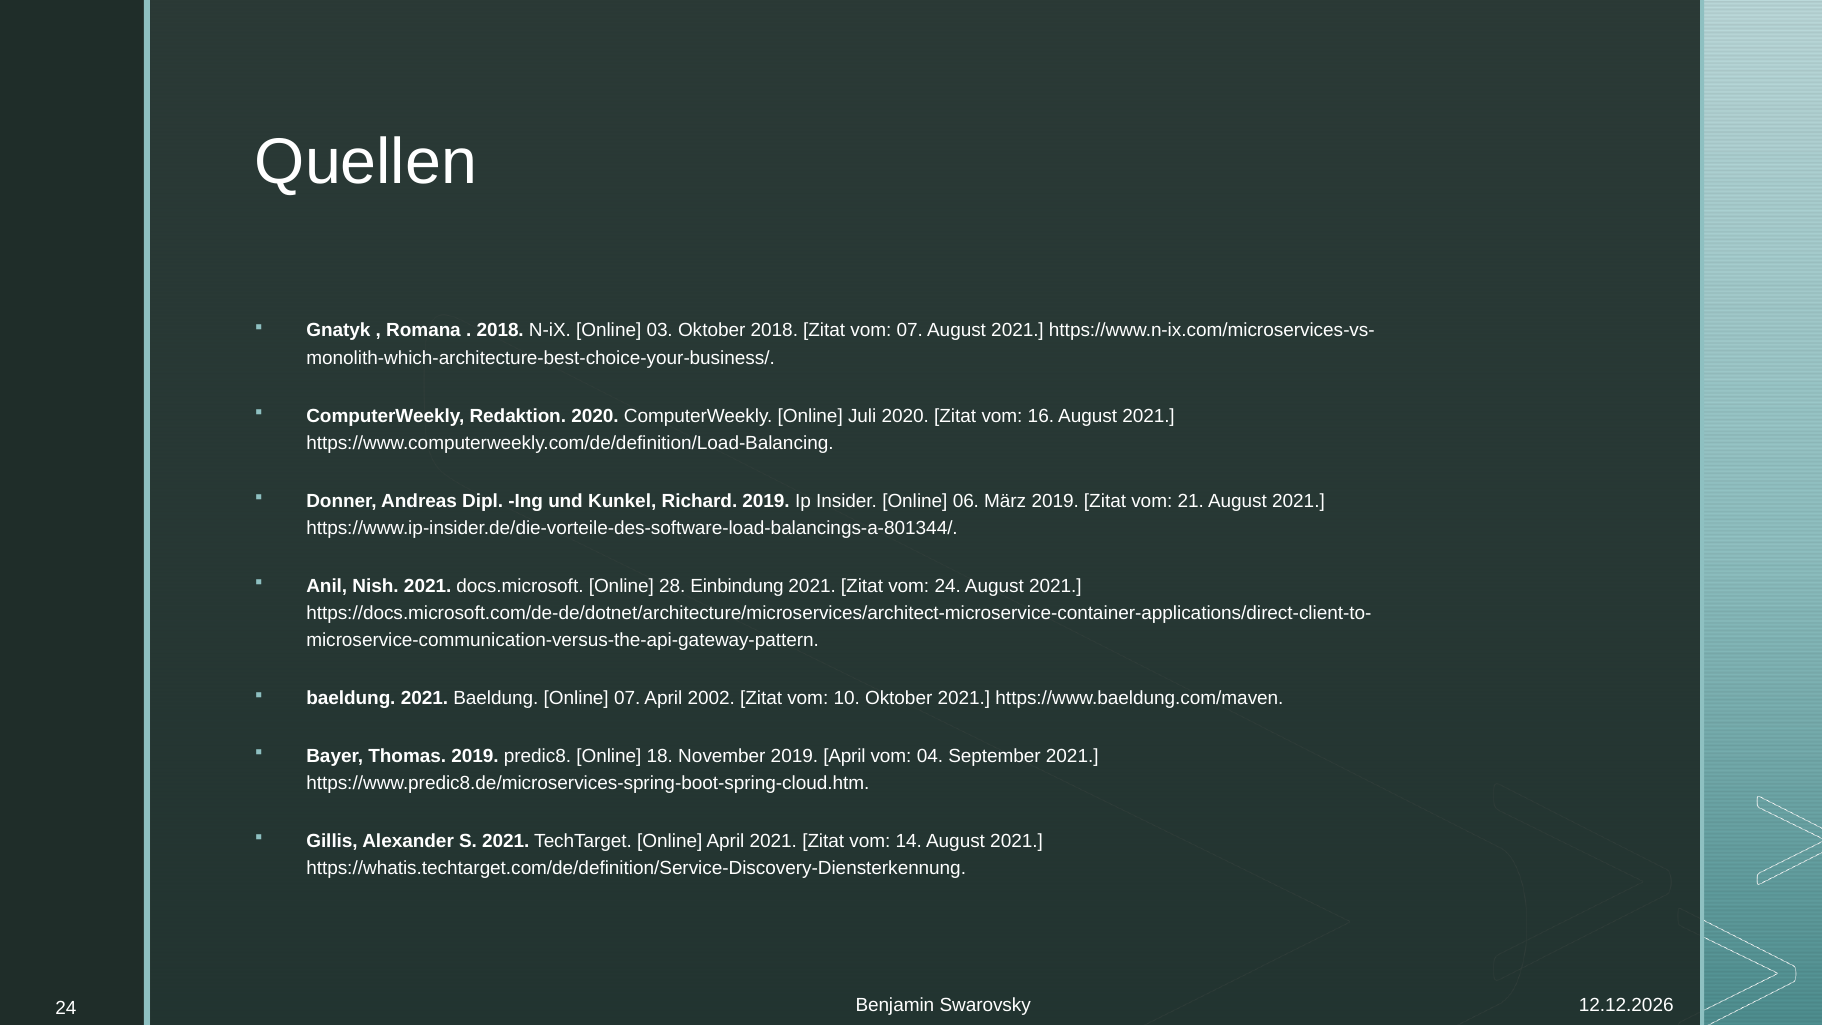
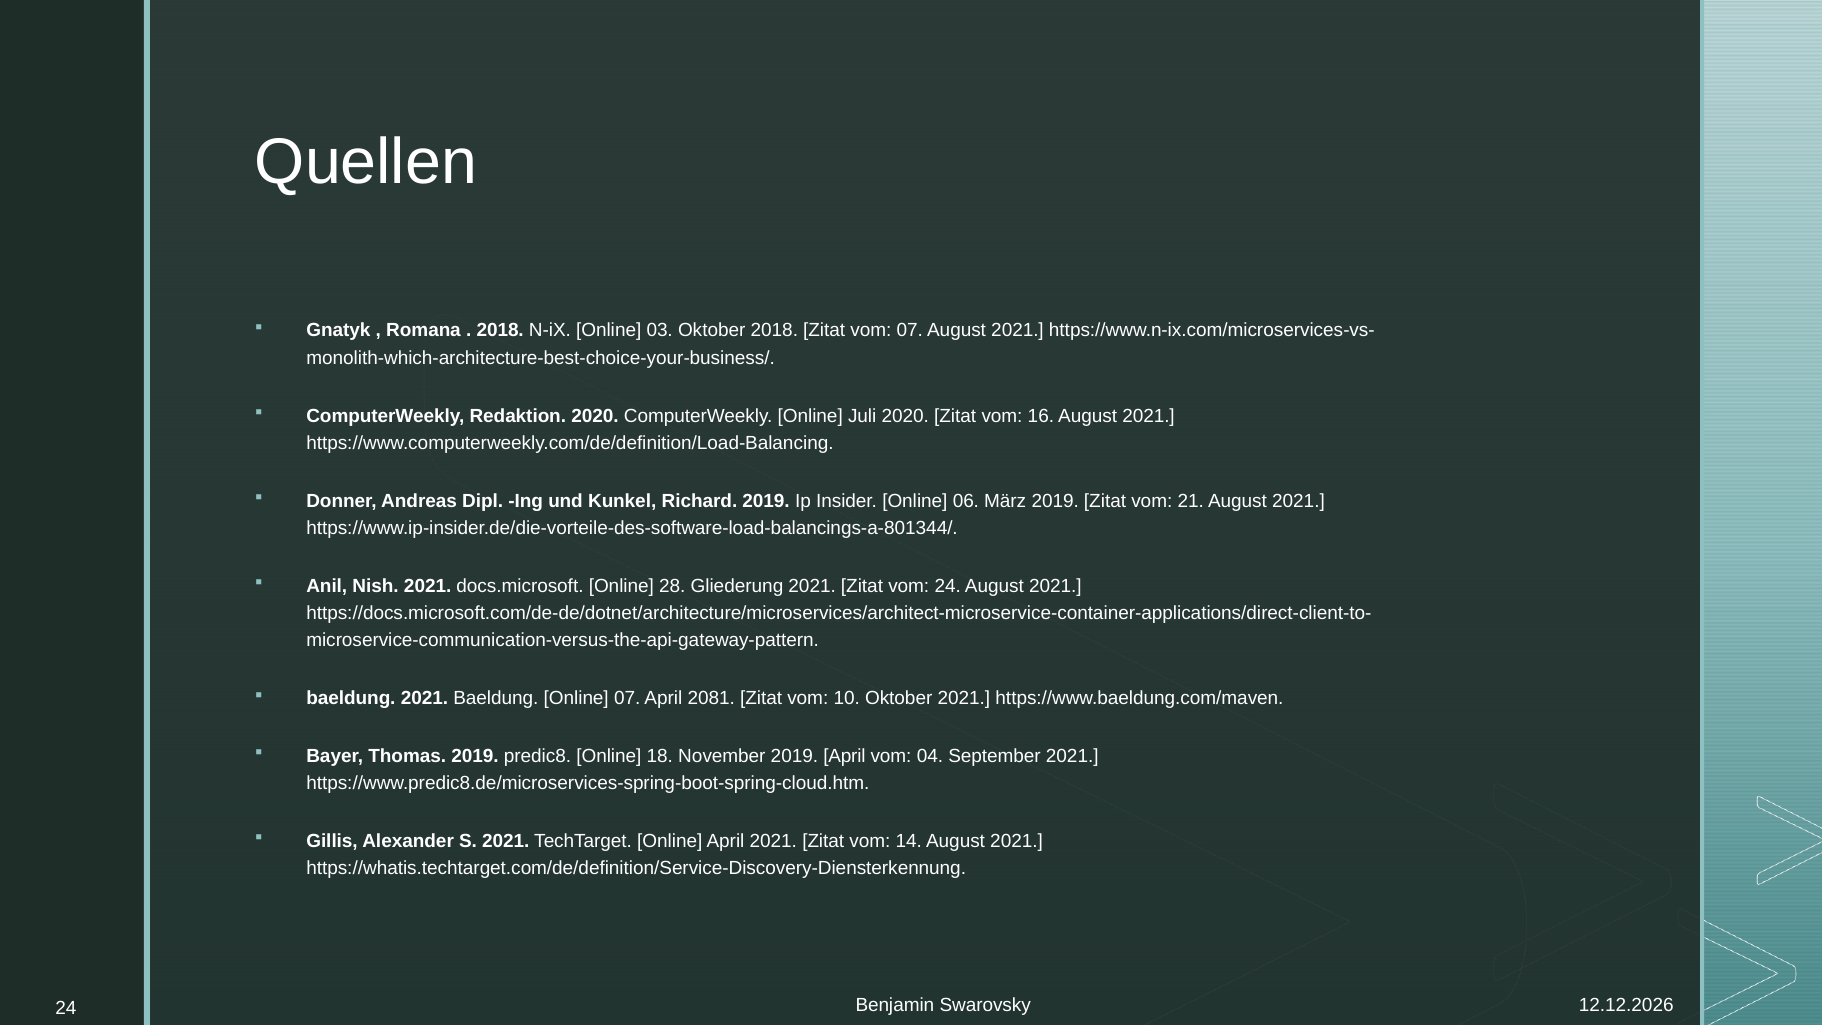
Einbindung: Einbindung -> Gliederung
2002: 2002 -> 2081
